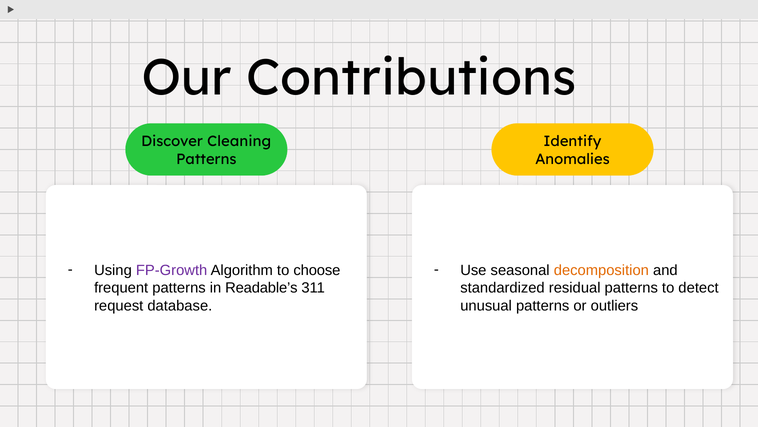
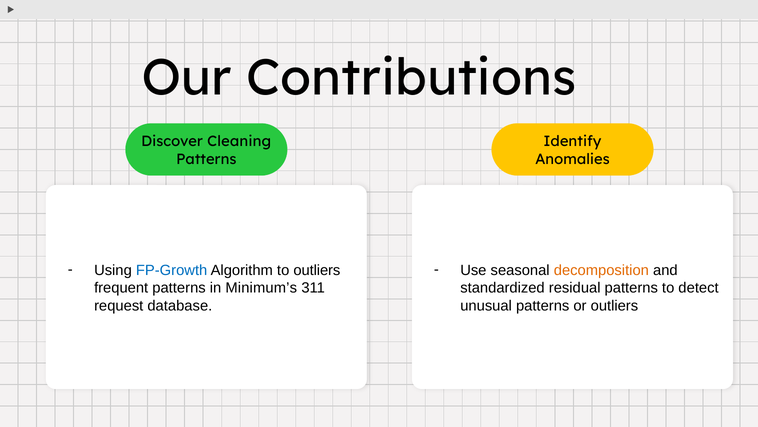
FP-Growth colour: purple -> blue
to choose: choose -> outliers
Readable’s: Readable’s -> Minimum’s
